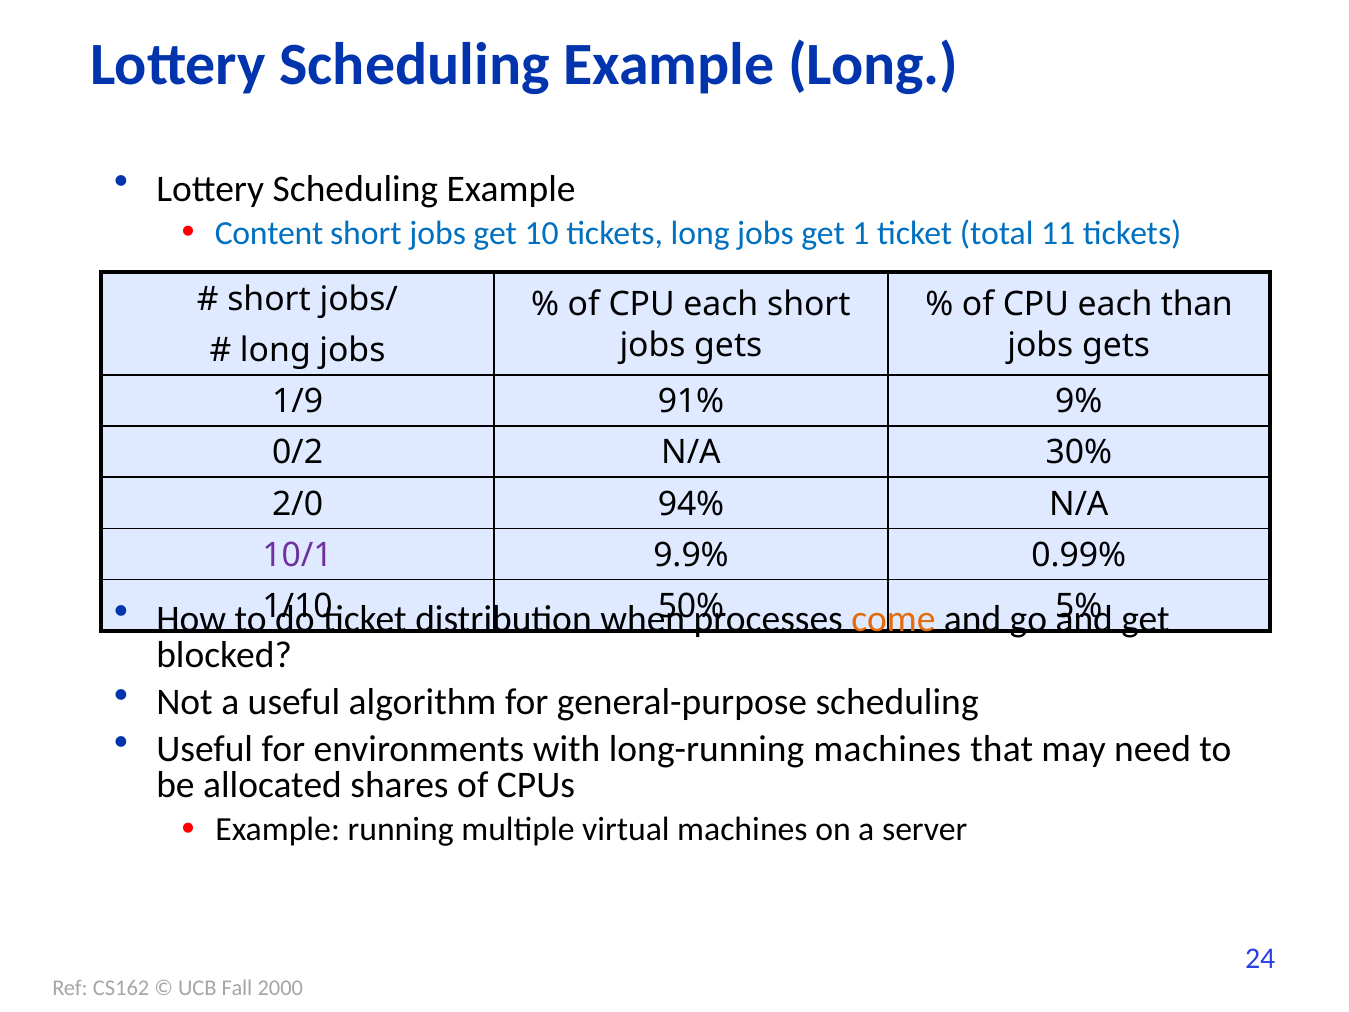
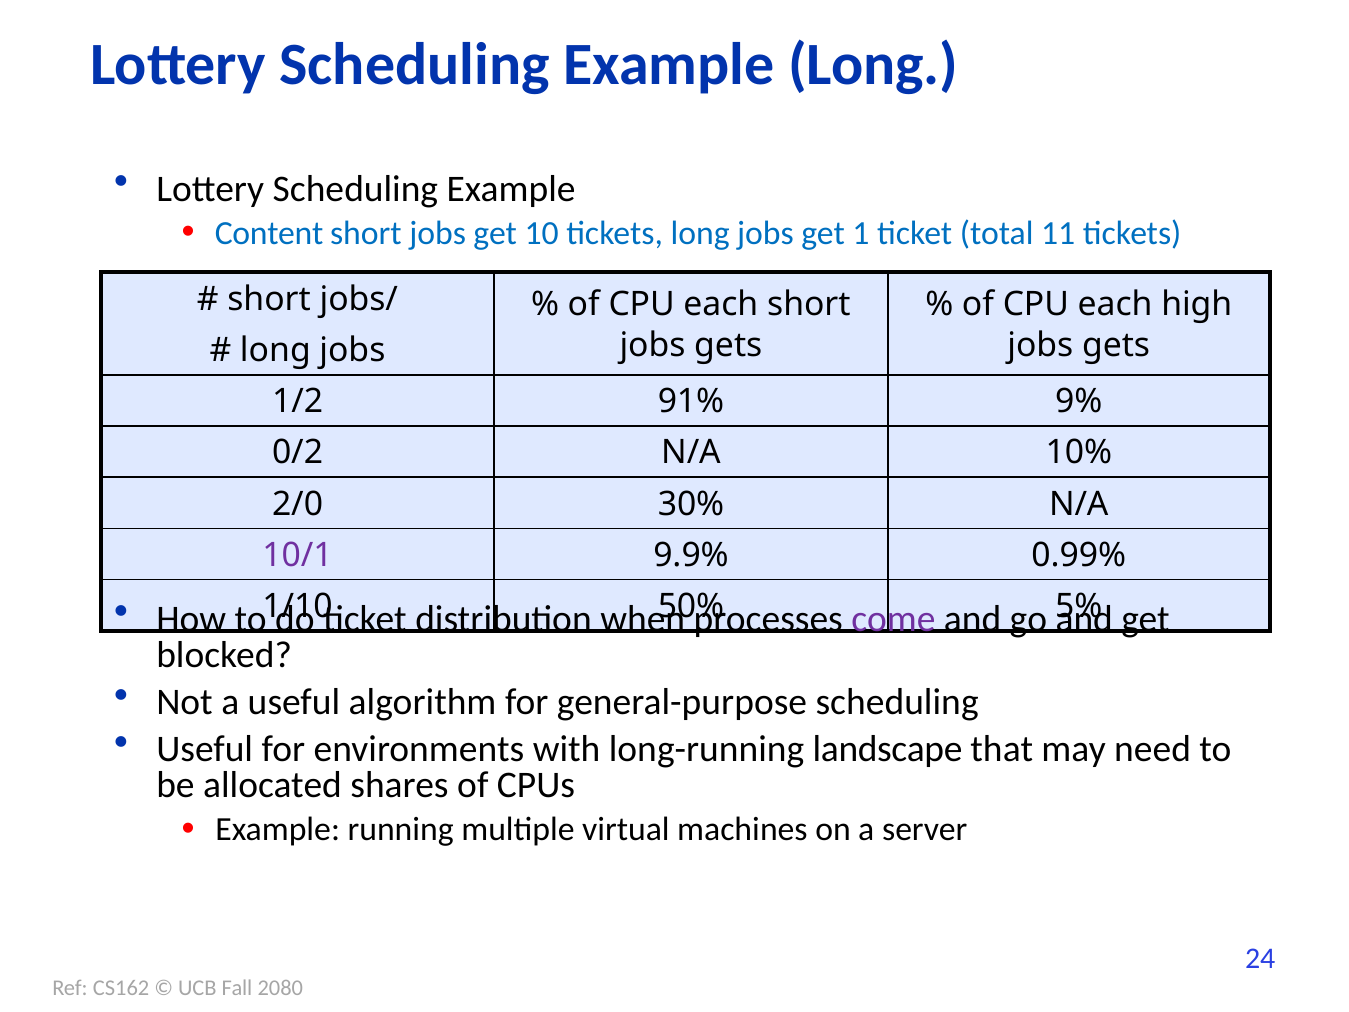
than: than -> high
1/9: 1/9 -> 1/2
30%: 30% -> 10%
94%: 94% -> 30%
come colour: orange -> purple
long-running machines: machines -> landscape
2000: 2000 -> 2080
